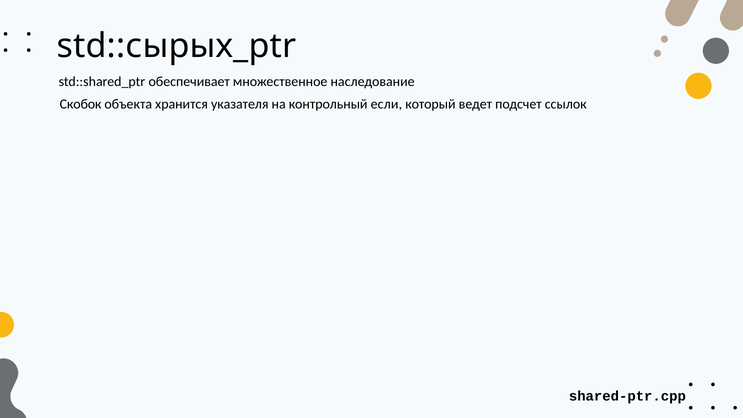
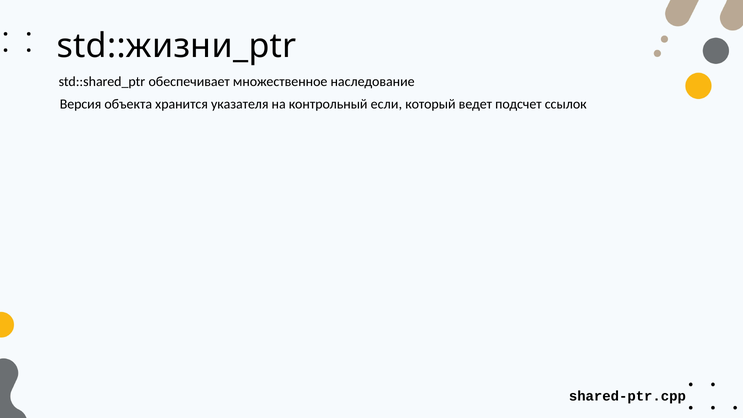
std::сырых_ptr: std::сырых_ptr -> std::жизни_ptr
Скобок: Скобок -> Версия
